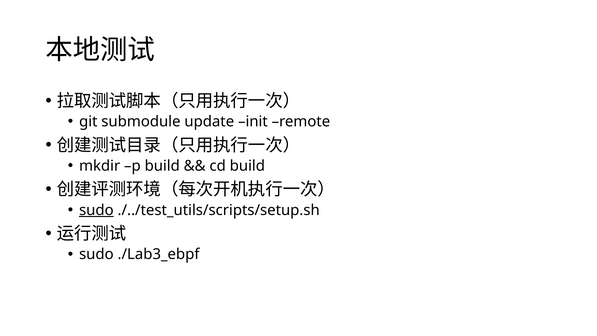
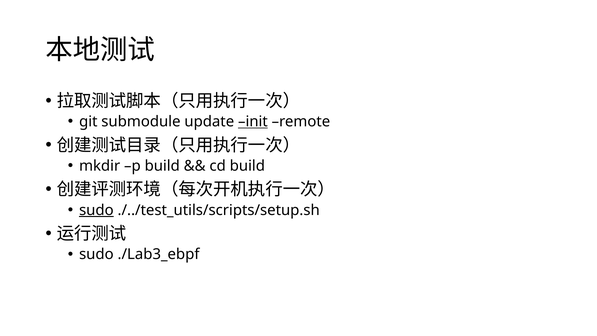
init underline: none -> present
